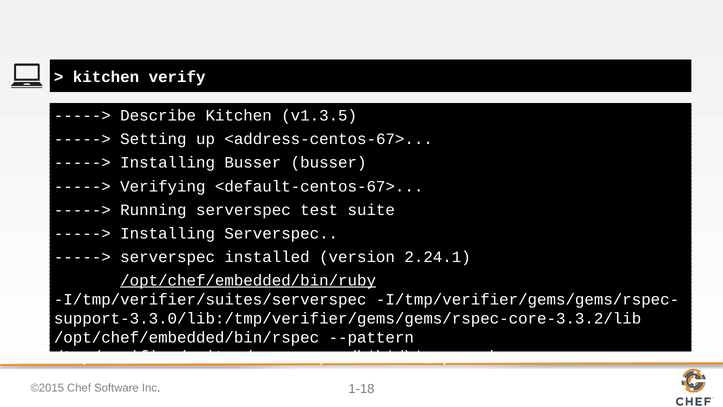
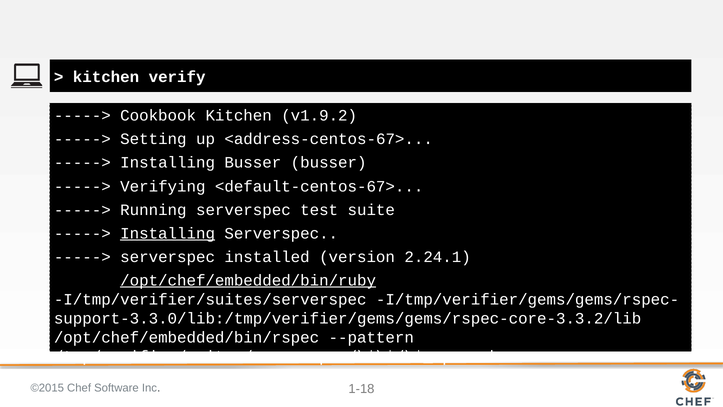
Describe: Describe -> Cookbook
v1.3.5: v1.3.5 -> v1.9.2
Installing at (168, 233) underline: none -> present
